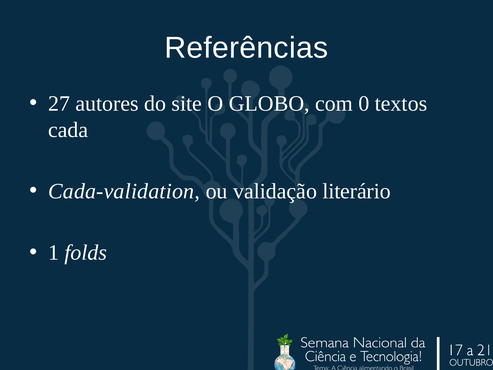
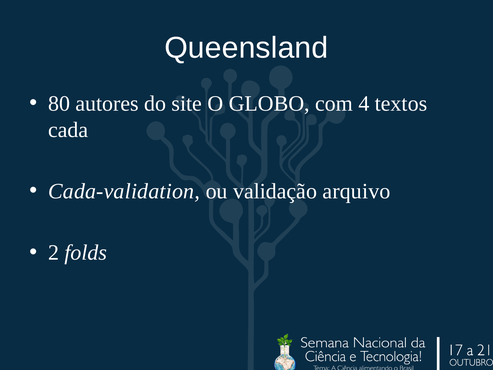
Referências: Referências -> Queensland
27: 27 -> 80
0: 0 -> 4
literário: literário -> arquivo
1: 1 -> 2
